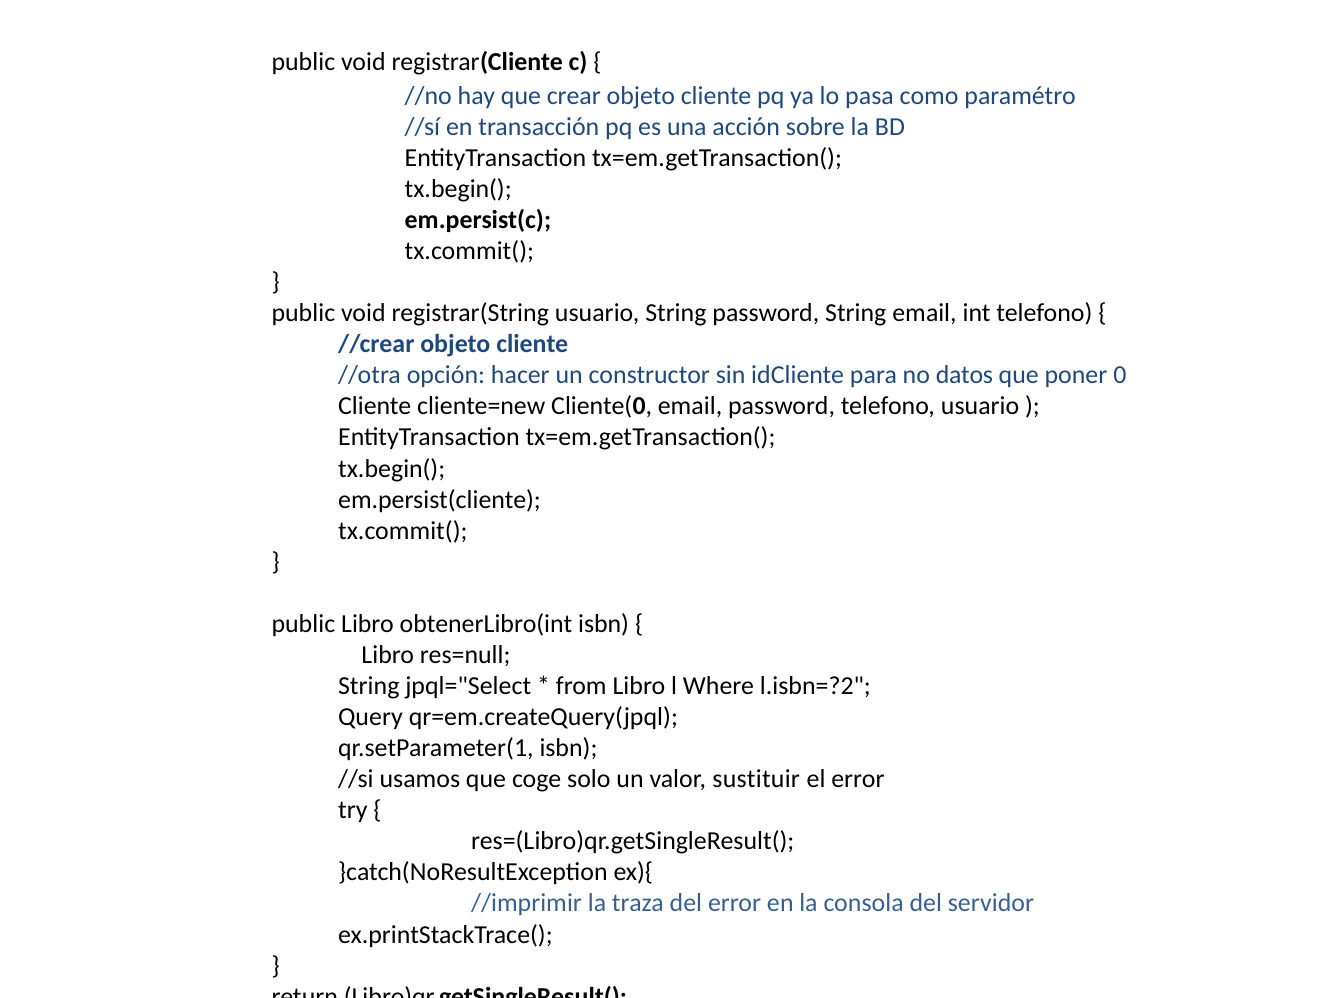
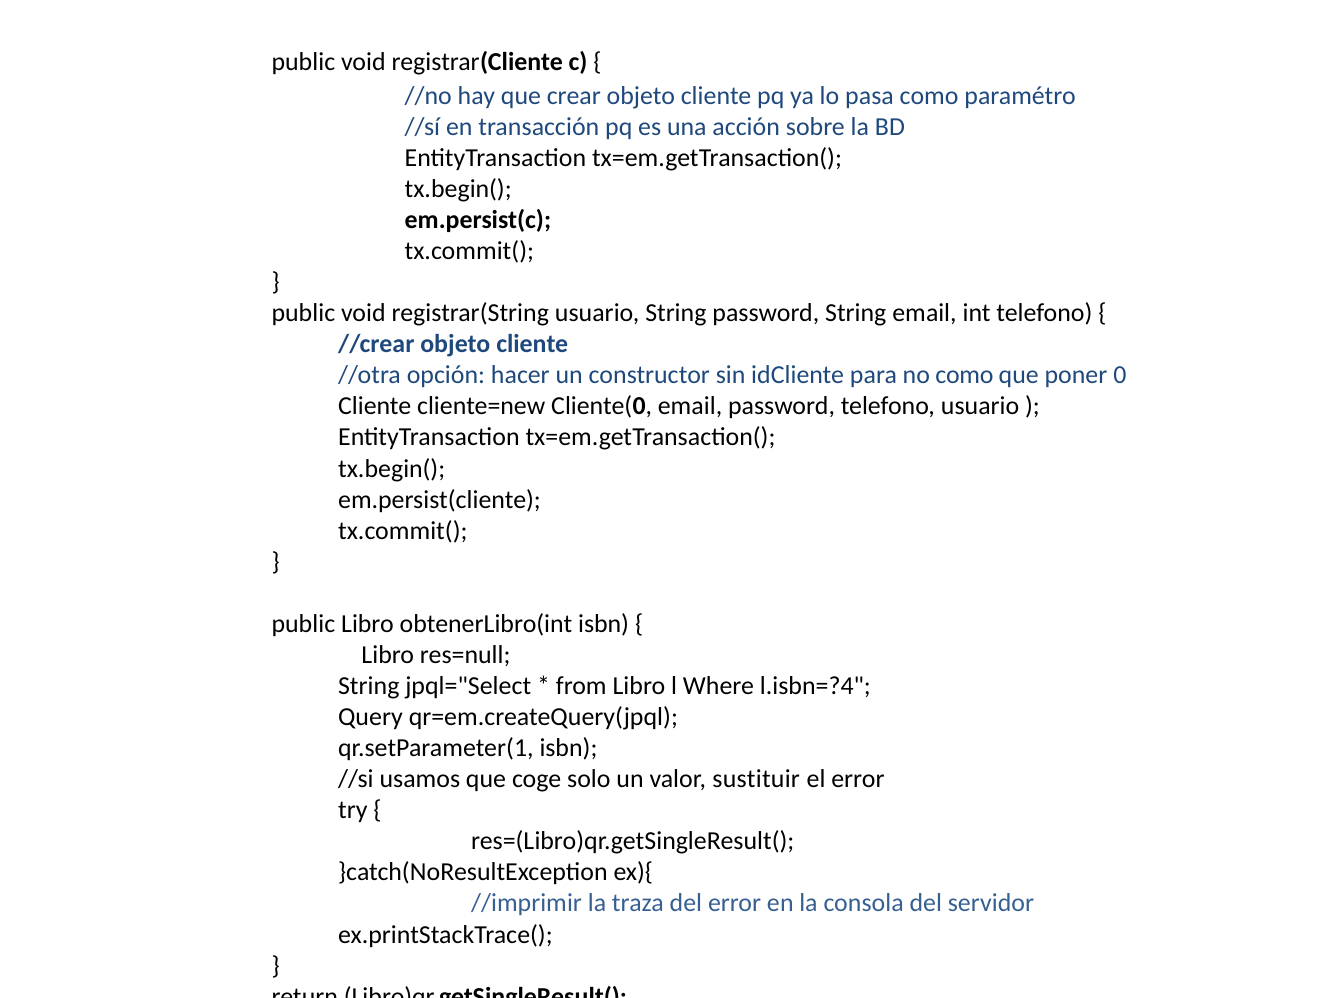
no datos: datos -> como
l.isbn=?2: l.isbn=?2 -> l.isbn=?4
